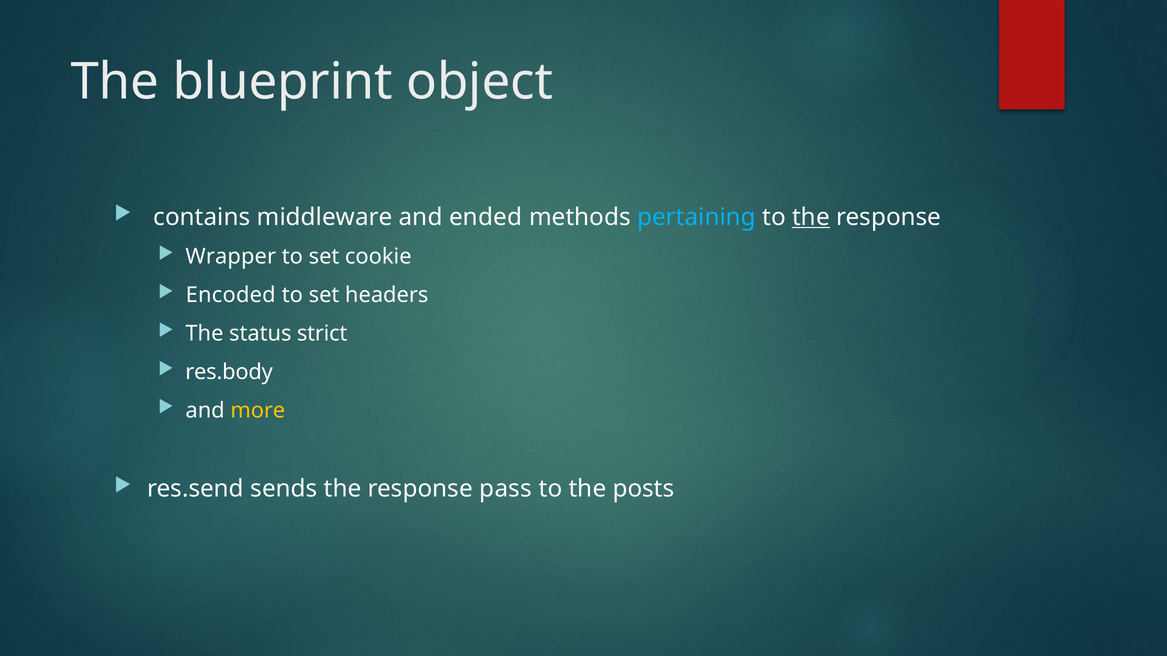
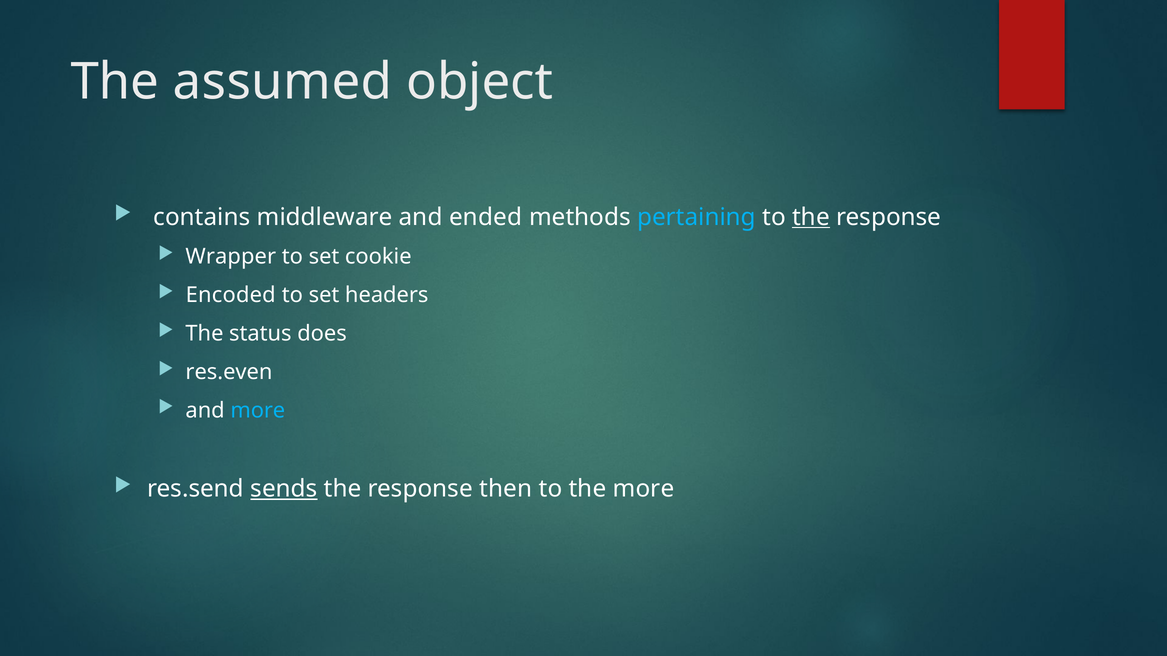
blueprint: blueprint -> assumed
strict: strict -> does
res.body: res.body -> res.even
more at (258, 411) colour: yellow -> light blue
sends underline: none -> present
pass: pass -> then
the posts: posts -> more
